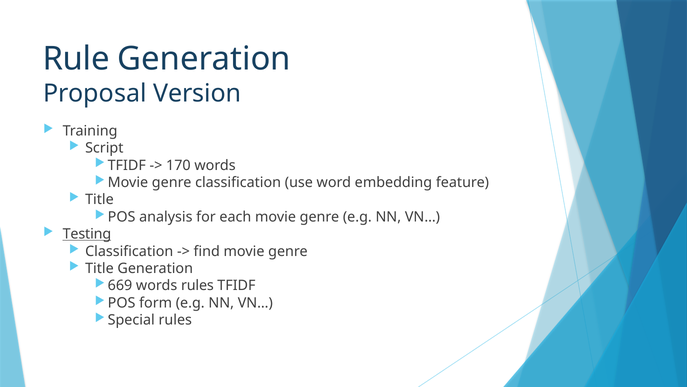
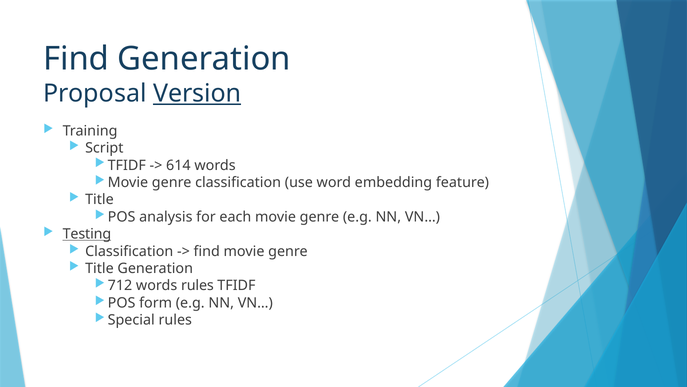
Rule at (76, 59): Rule -> Find
Version underline: none -> present
170: 170 -> 614
669: 669 -> 712
